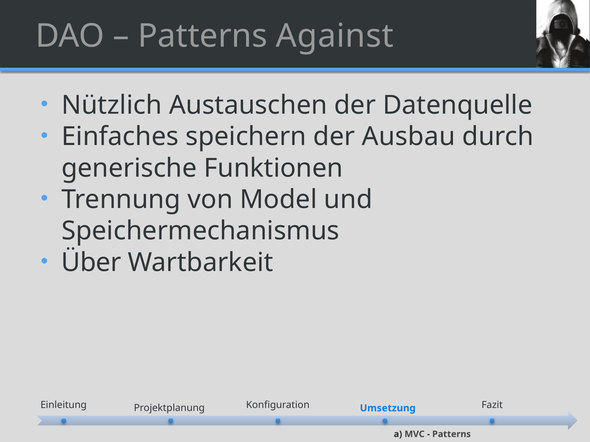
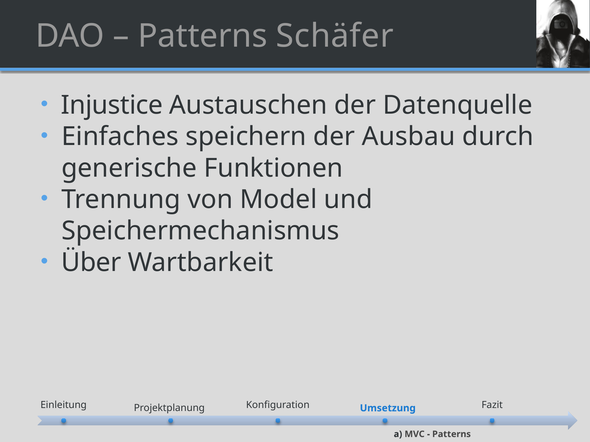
Against: Against -> Schäfer
Nützlich: Nützlich -> Injustice
